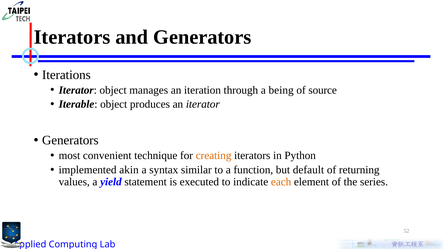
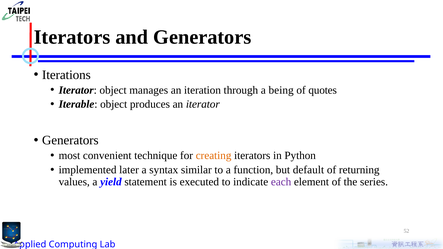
source: source -> quotes
akin: akin -> later
each colour: orange -> purple
